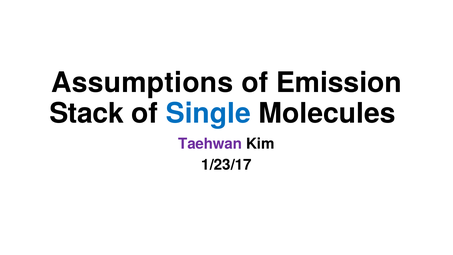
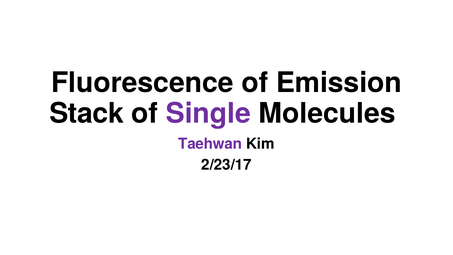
Assumptions: Assumptions -> Fluorescence
Single colour: blue -> purple
1/23/17: 1/23/17 -> 2/23/17
